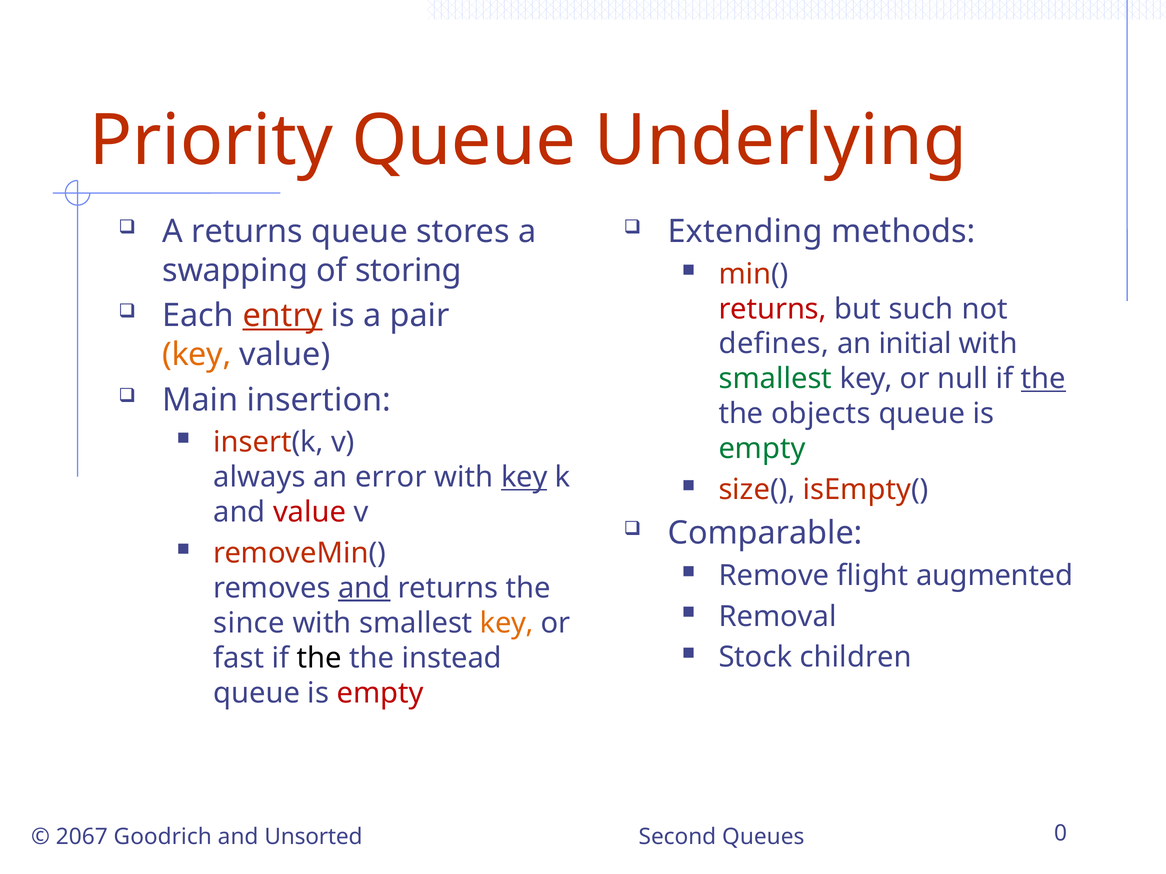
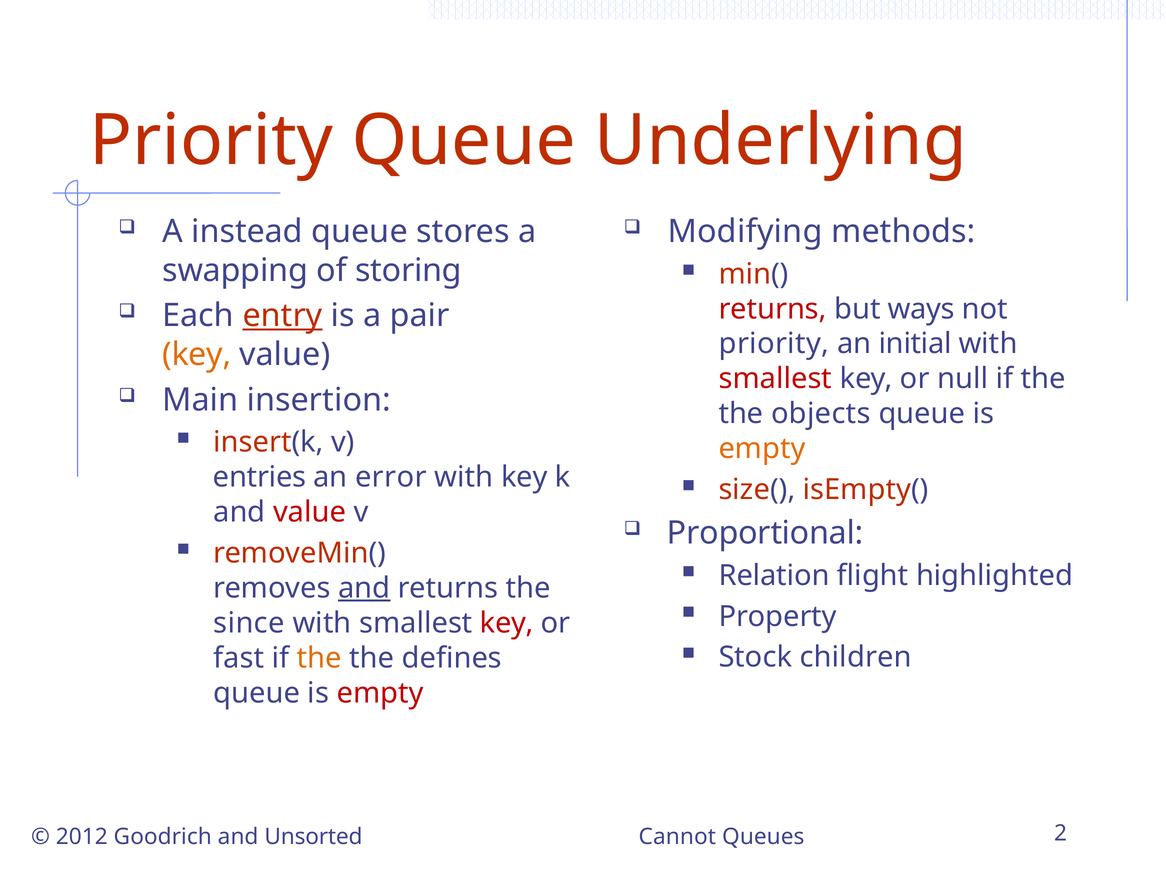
A returns: returns -> instead
Extending: Extending -> Modifying
such: such -> ways
defines at (774, 344): defines -> priority
smallest at (775, 379) colour: green -> red
the at (1043, 379) underline: present -> none
empty at (762, 449) colour: green -> orange
always: always -> entries
key at (524, 478) underline: present -> none
Comparable: Comparable -> Proportional
Remove: Remove -> Relation
augmented: augmented -> highlighted
Removal: Removal -> Property
key at (507, 623) colour: orange -> red
the at (319, 658) colour: black -> orange
instead: instead -> defines
2067: 2067 -> 2012
Second: Second -> Cannot
0: 0 -> 2
